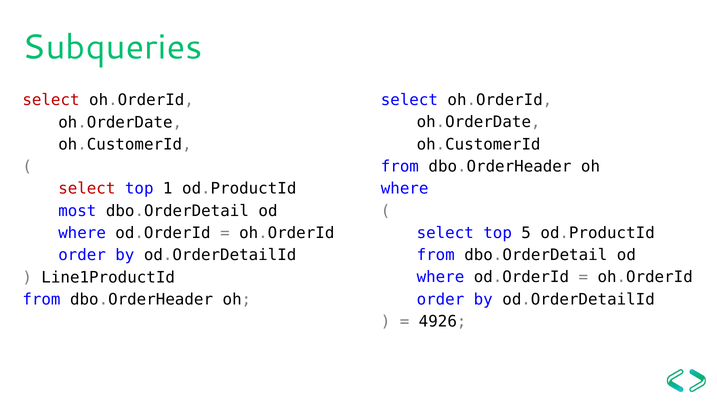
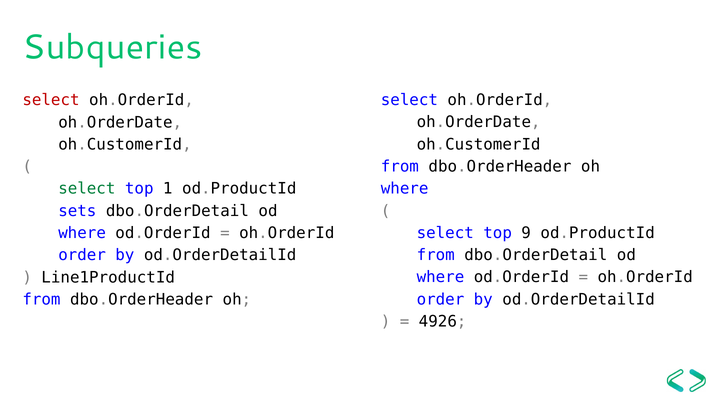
select at (87, 189) colour: red -> green
most: most -> sets
5: 5 -> 9
